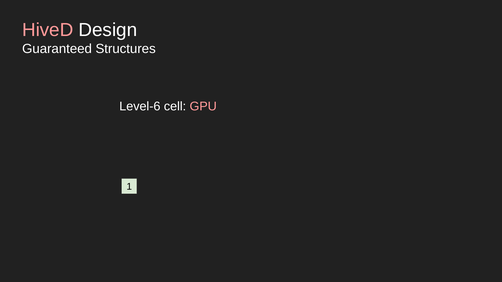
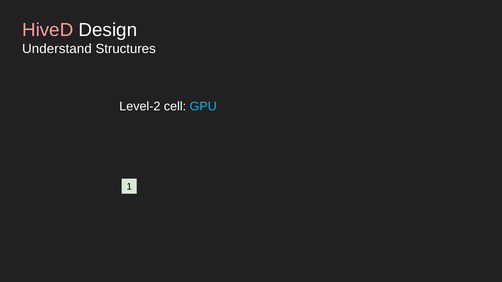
Guaranteed: Guaranteed -> Understand
Level-6: Level-6 -> Level-2
GPU colour: pink -> light blue
